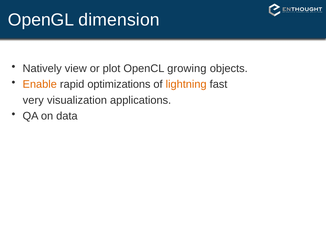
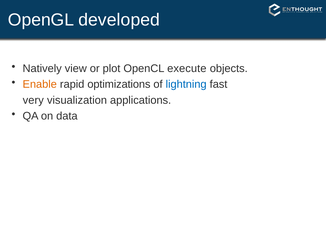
dimension: dimension -> developed
growing: growing -> execute
lightning colour: orange -> blue
